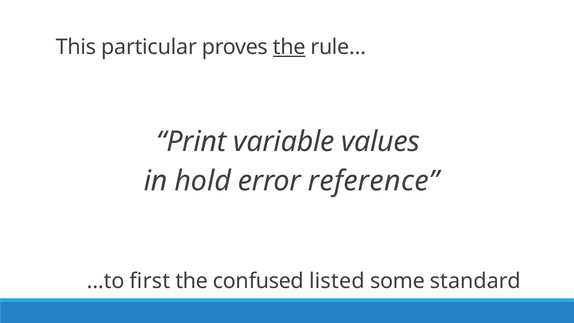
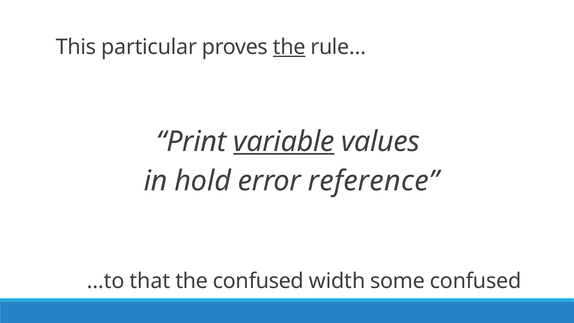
variable underline: none -> present
first: first -> that
listed: listed -> width
some standard: standard -> confused
